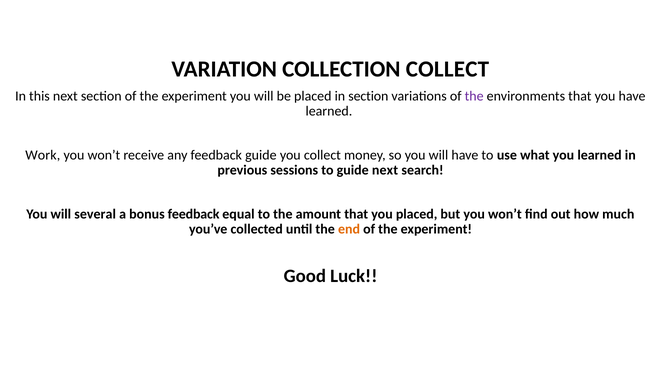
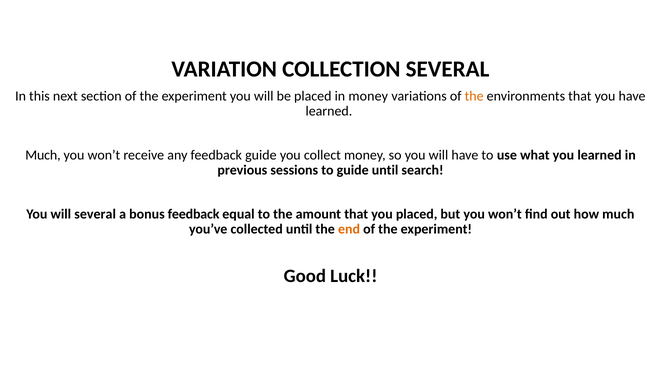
COLLECTION COLLECT: COLLECT -> SEVERAL
in section: section -> money
the at (474, 96) colour: purple -> orange
Work at (43, 155): Work -> Much
guide next: next -> until
